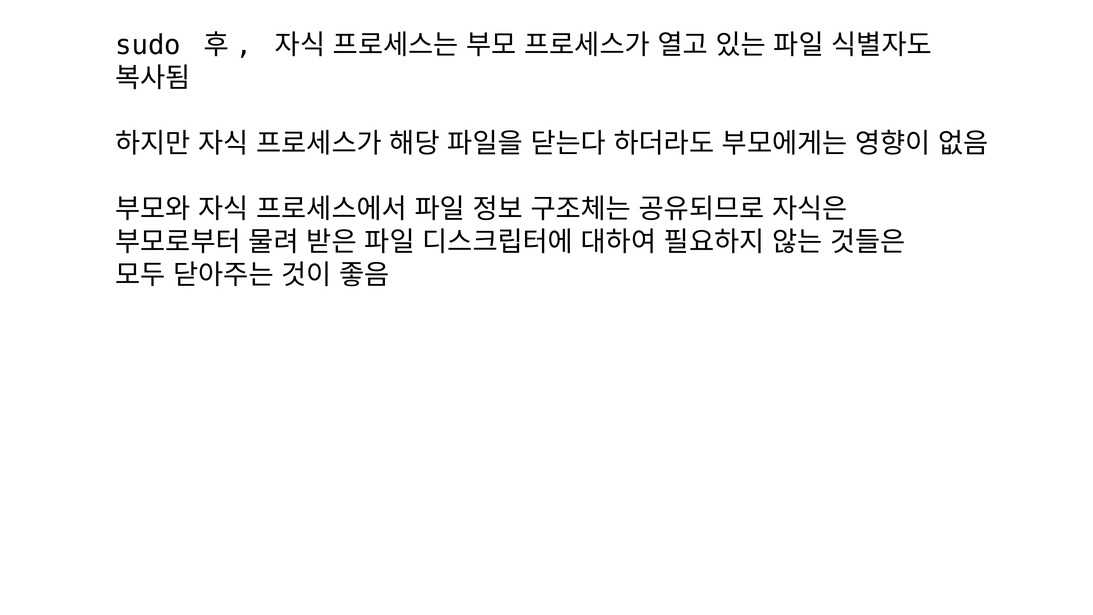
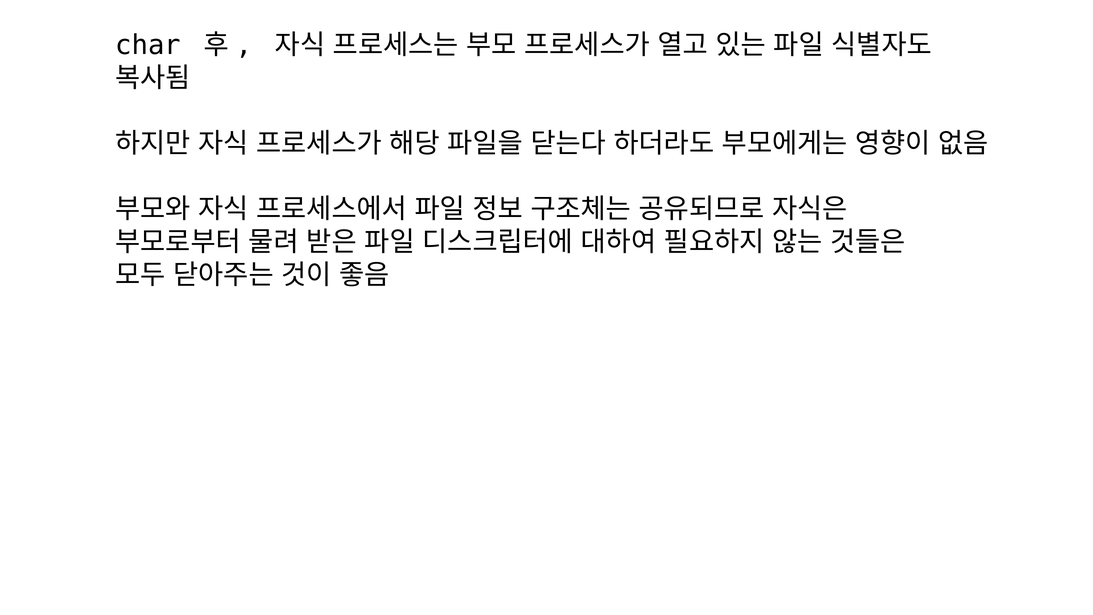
sudo: sudo -> char
